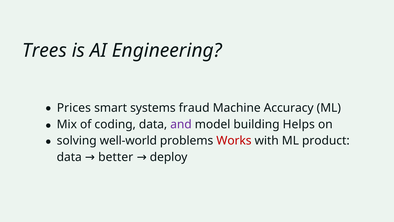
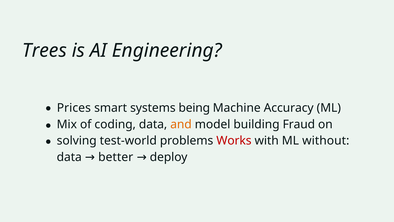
fraud: fraud -> being
and colour: purple -> orange
Helps: Helps -> Fraud
well-world: well-world -> test-world
product: product -> without
